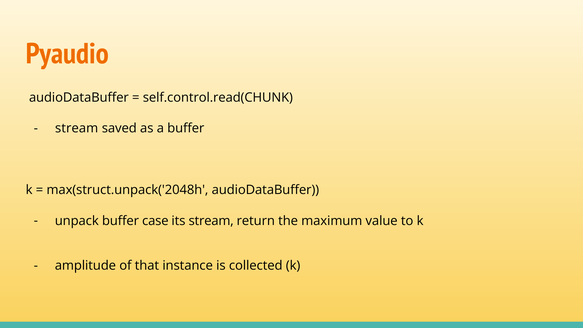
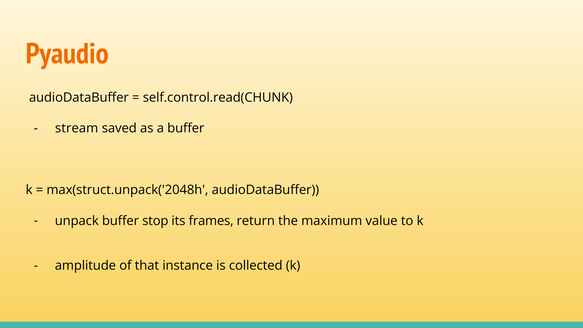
case: case -> stop
its stream: stream -> frames
